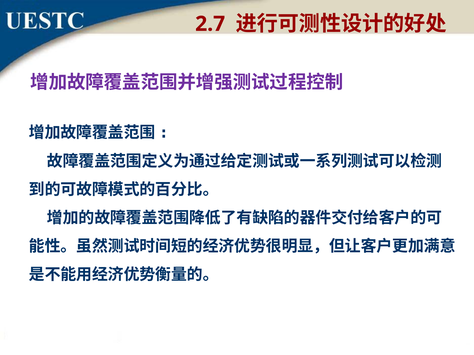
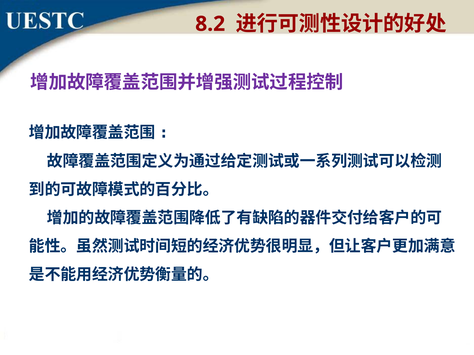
2.7: 2.7 -> 8.2
